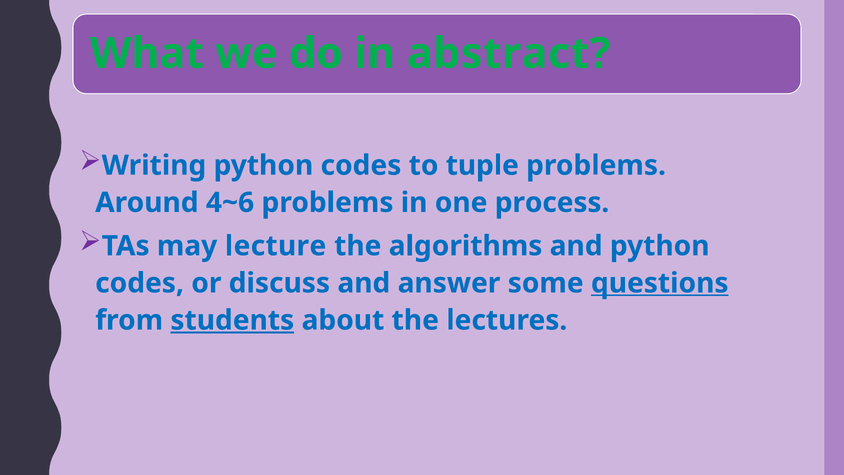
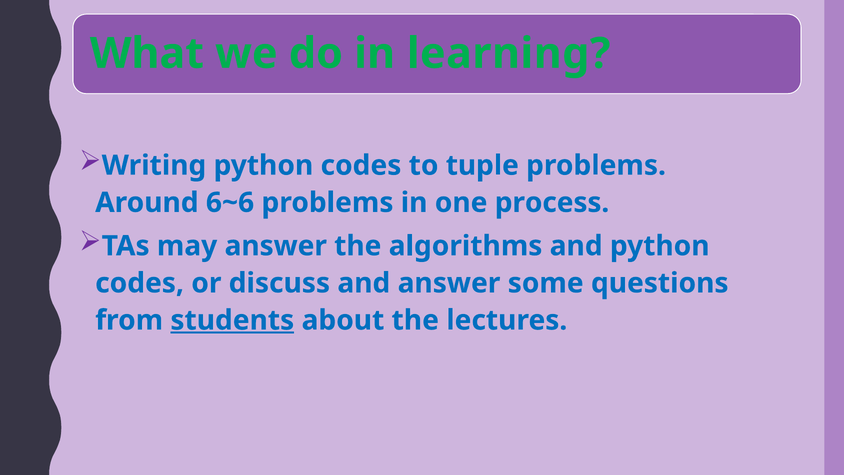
abstract: abstract -> learning
4~6: 4~6 -> 6~6
may lecture: lecture -> answer
questions underline: present -> none
